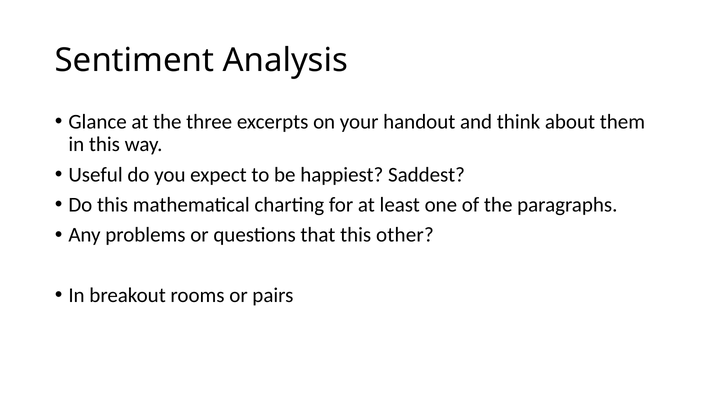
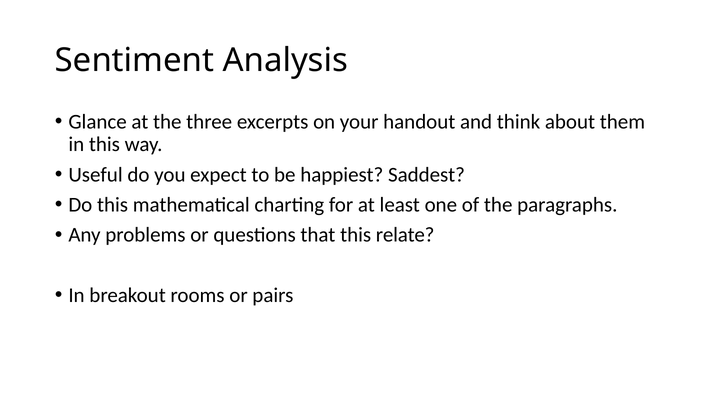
other: other -> relate
